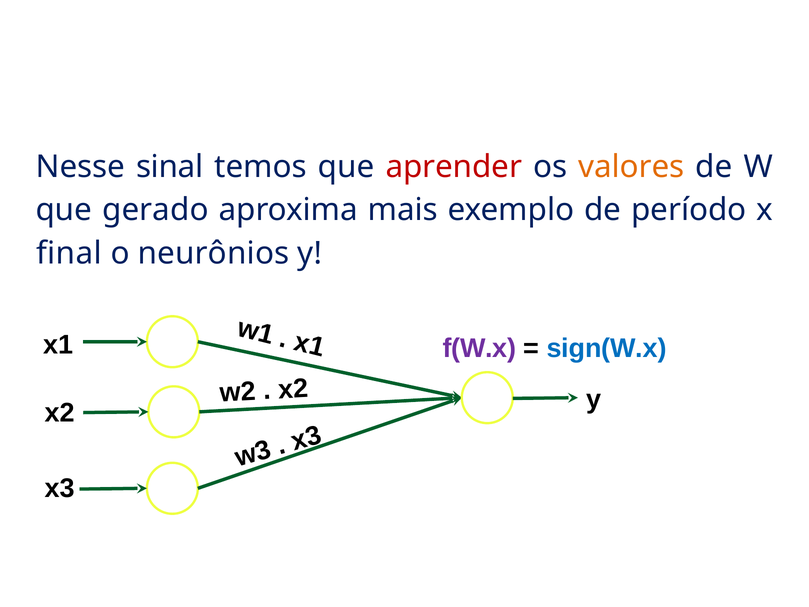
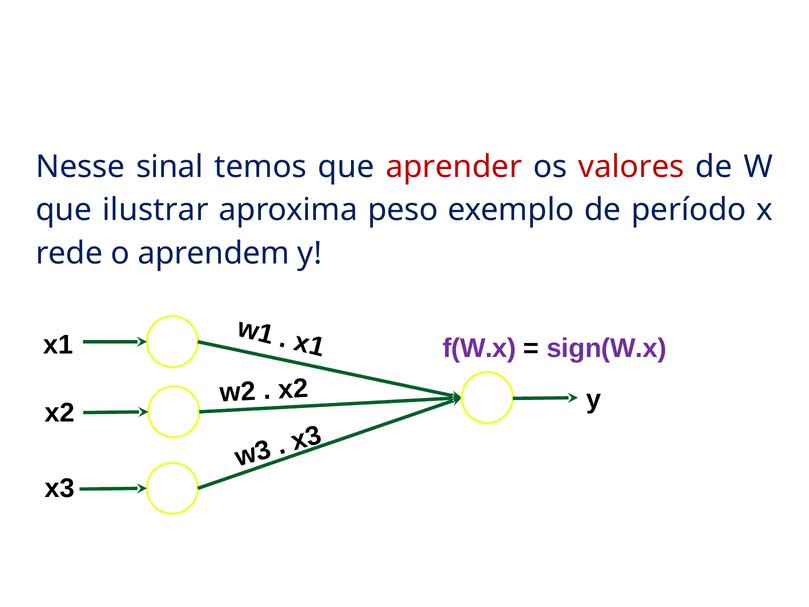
valores colour: orange -> red
gerado: gerado -> ilustrar
mais: mais -> peso
final: final -> rede
neurônios: neurônios -> aprendem
sign(W.x colour: blue -> purple
